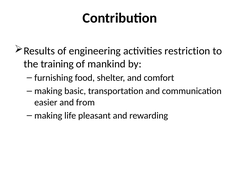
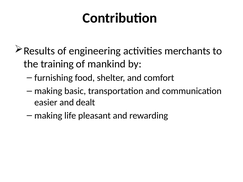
restriction: restriction -> merchants
from: from -> dealt
